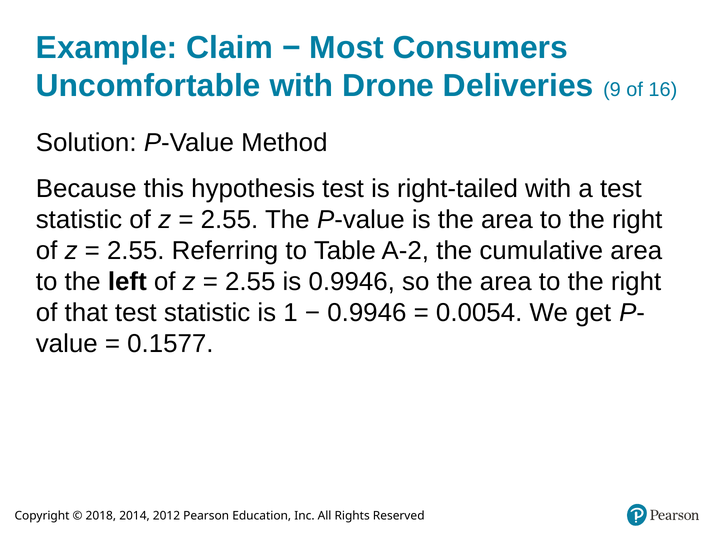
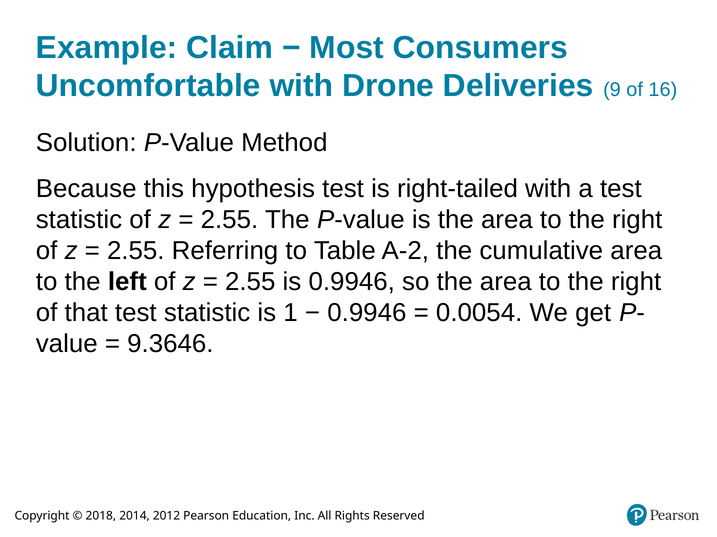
0.1577: 0.1577 -> 9.3646
